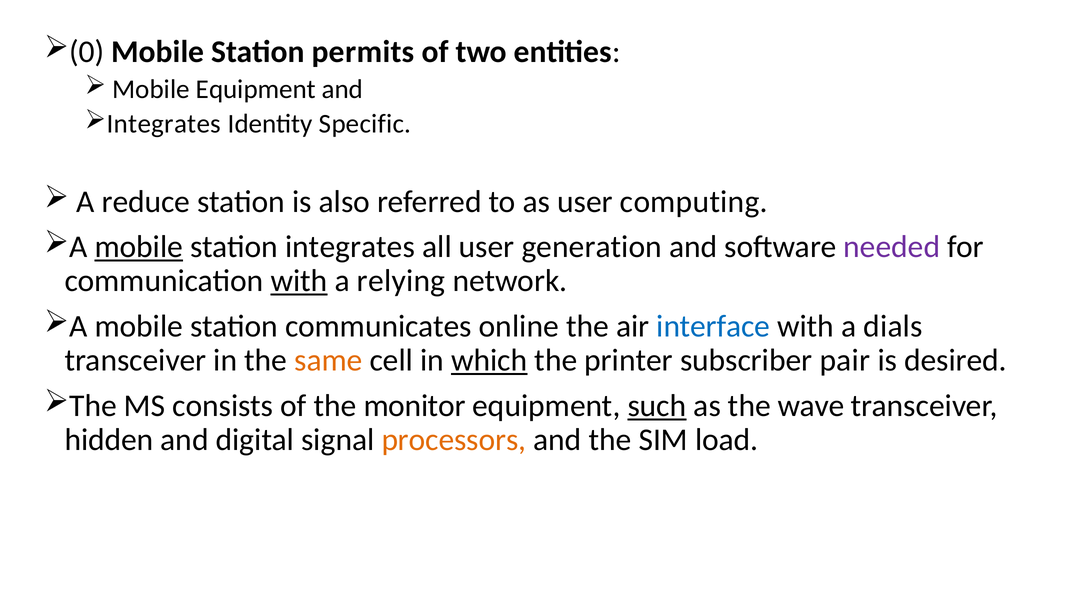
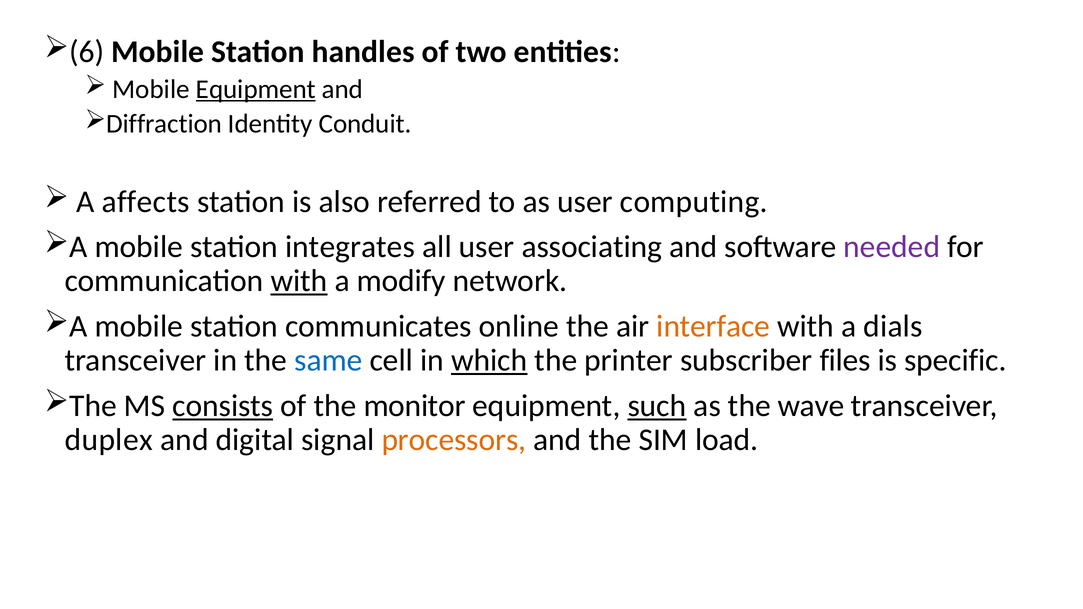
0: 0 -> 6
permits: permits -> handles
Equipment at (256, 89) underline: none -> present
Integrates at (164, 124): Integrates -> Diffraction
Specific: Specific -> Conduit
reduce: reduce -> affects
mobile at (139, 247) underline: present -> none
generation: generation -> associating
relying: relying -> modify
interface colour: blue -> orange
same colour: orange -> blue
pair: pair -> files
desired: desired -> specific
consists underline: none -> present
hidden: hidden -> duplex
